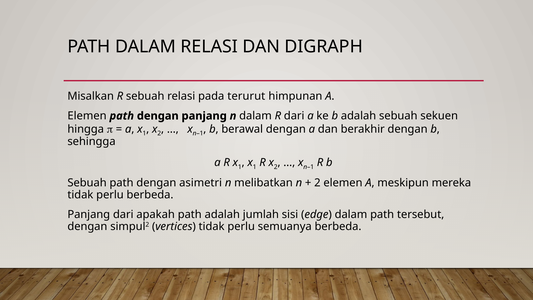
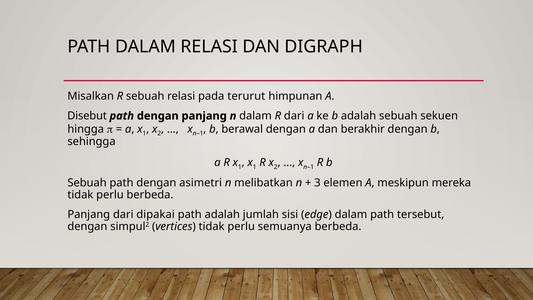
Elemen at (87, 116): Elemen -> Disebut
2 at (317, 183): 2 -> 3
apakah: apakah -> dipakai
